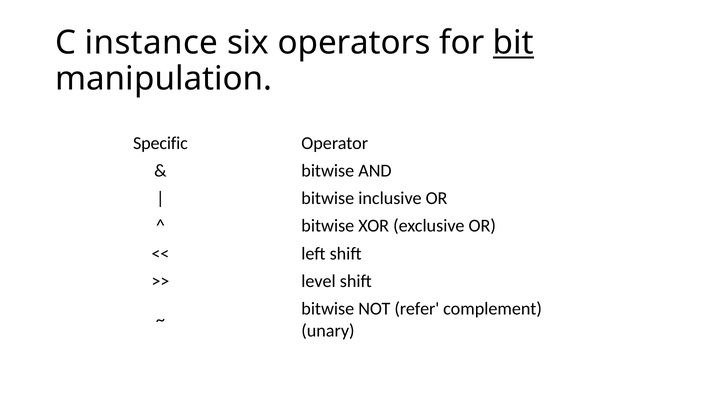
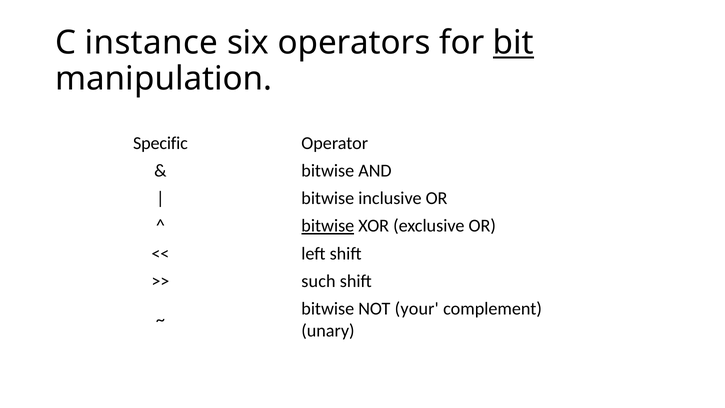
bitwise at (328, 226) underline: none -> present
level: level -> such
refer: refer -> your
